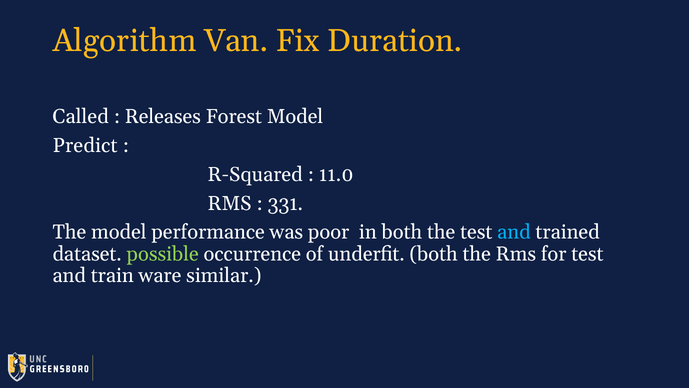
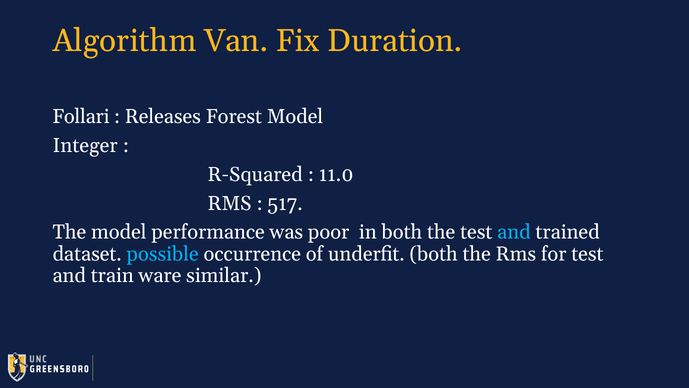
Called: Called -> Follari
Predict: Predict -> Integer
331: 331 -> 517
possible colour: light green -> light blue
